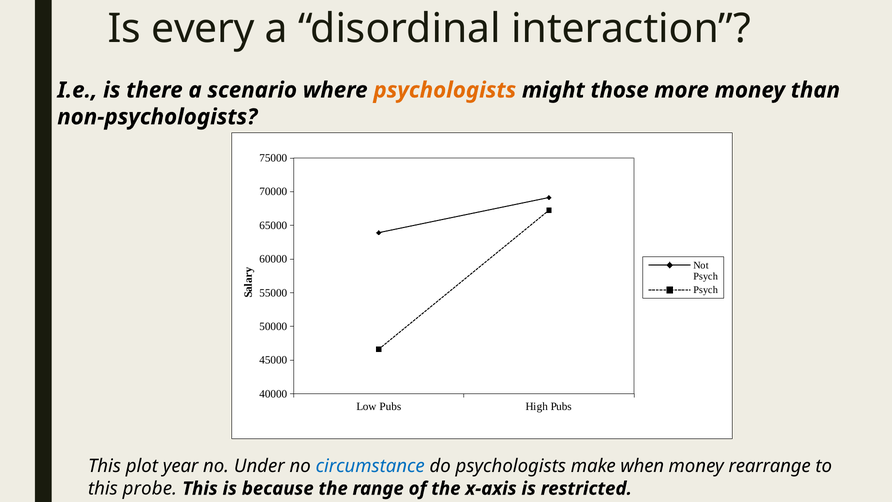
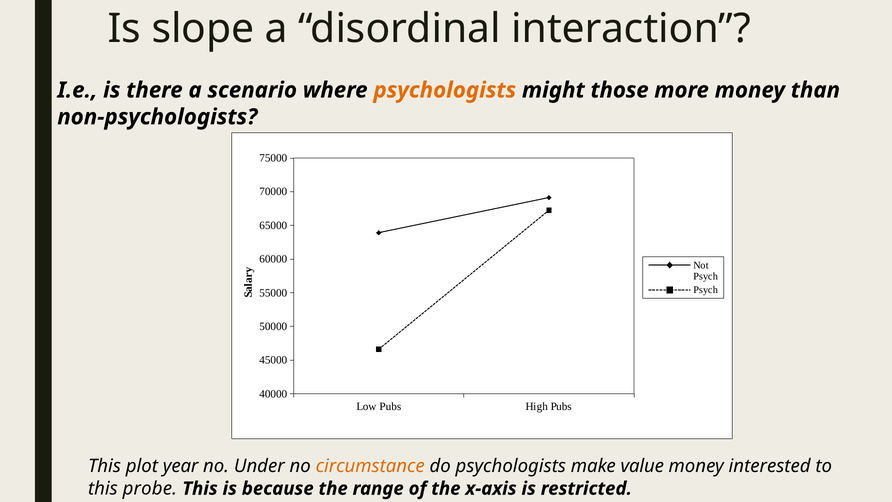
every: every -> slope
circumstance colour: blue -> orange
when: when -> value
rearrange: rearrange -> interested
